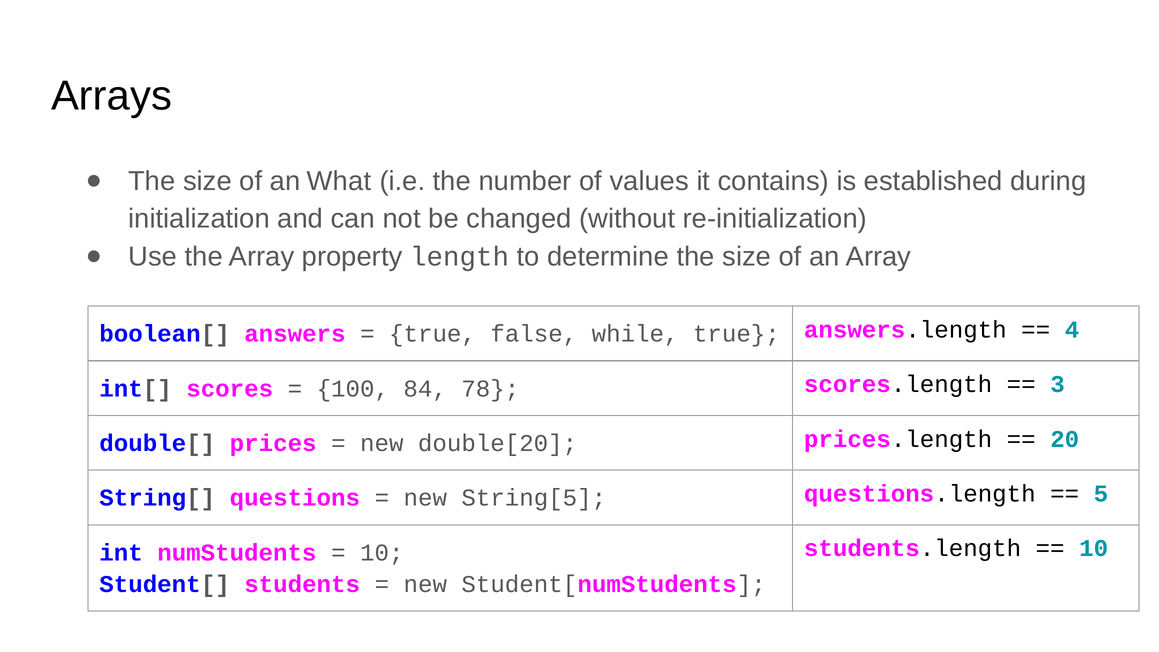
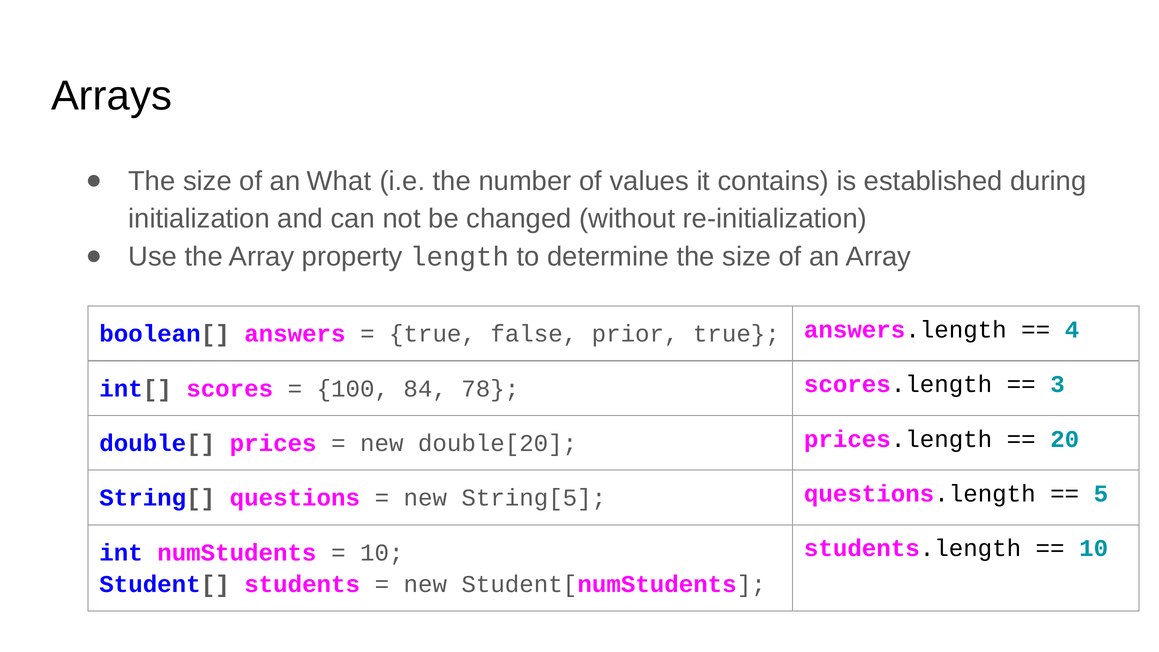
while: while -> prior
